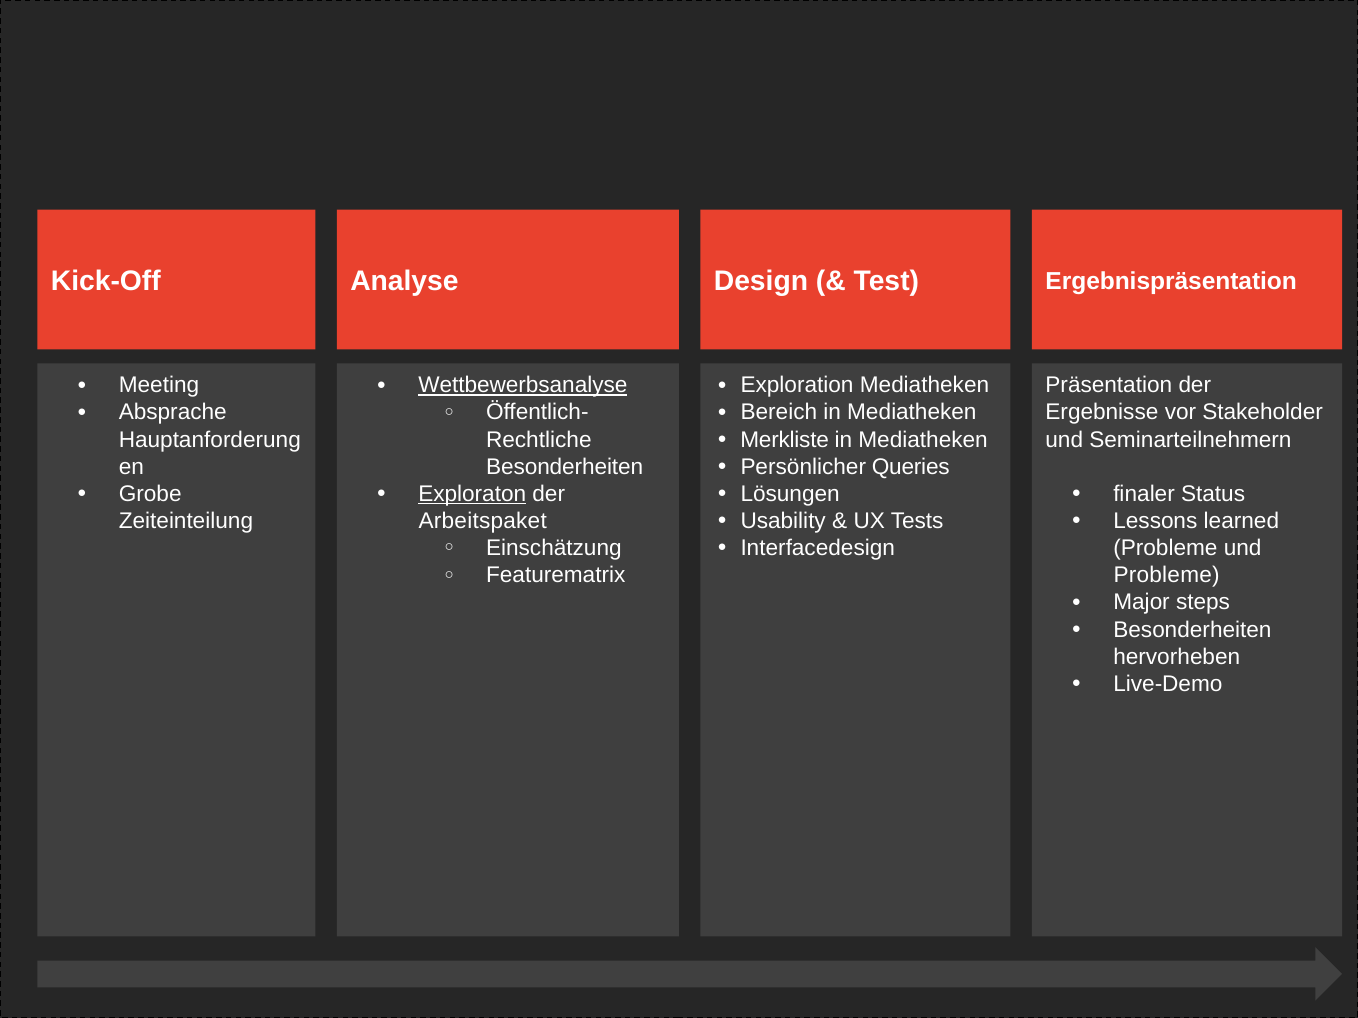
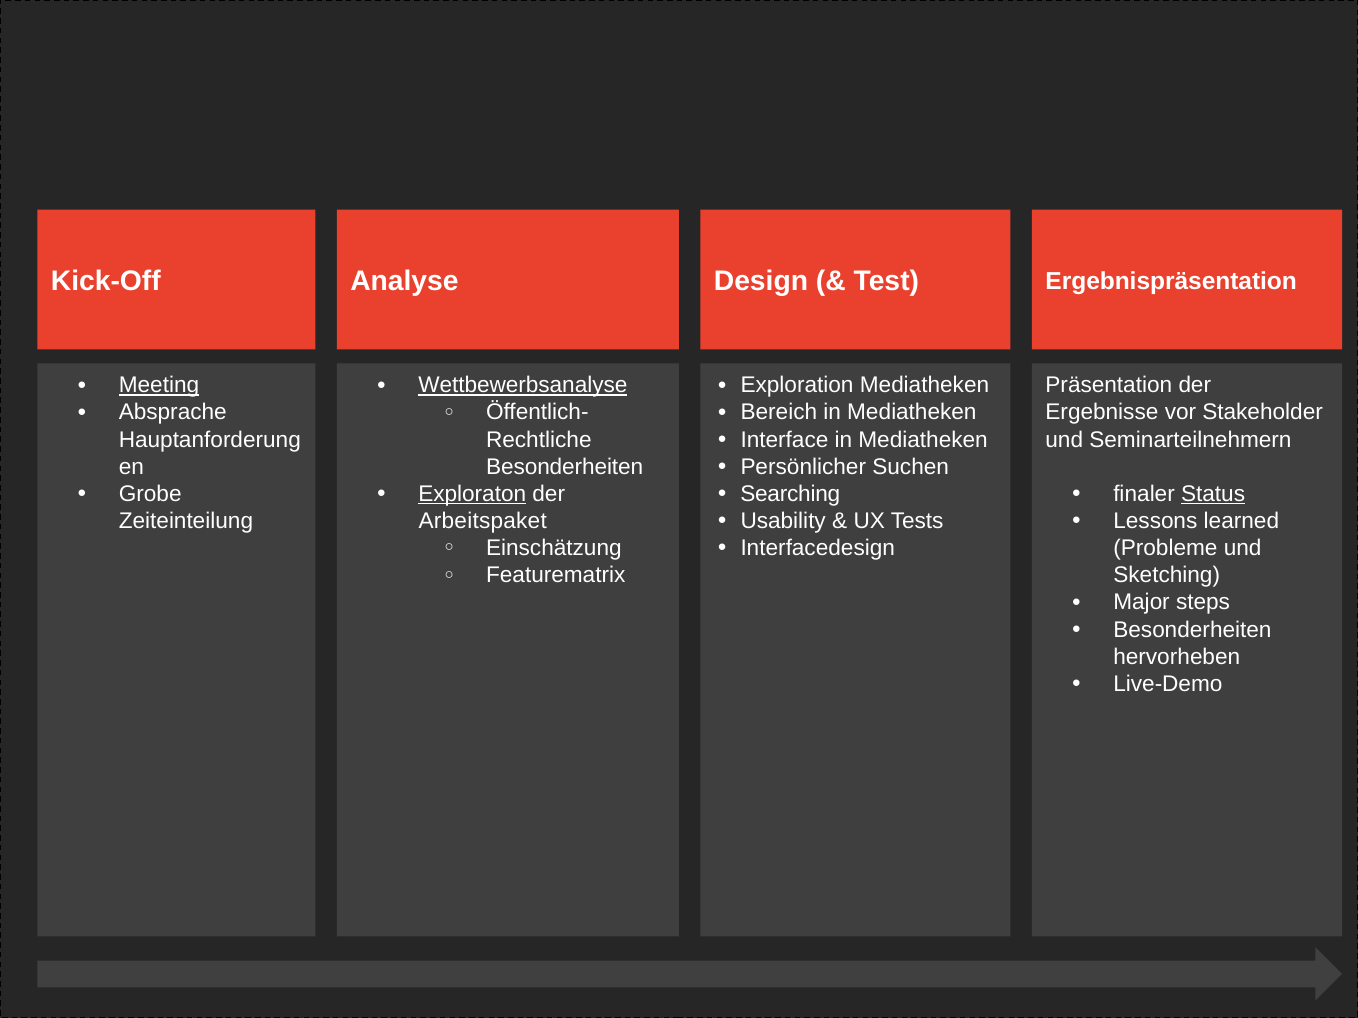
Meeting underline: none -> present
Merkliste: Merkliste -> Interface
Queries: Queries -> Suchen
Lösungen: Lösungen -> Searching
Status underline: none -> present
Probleme at (1167, 576): Probleme -> Sketching
